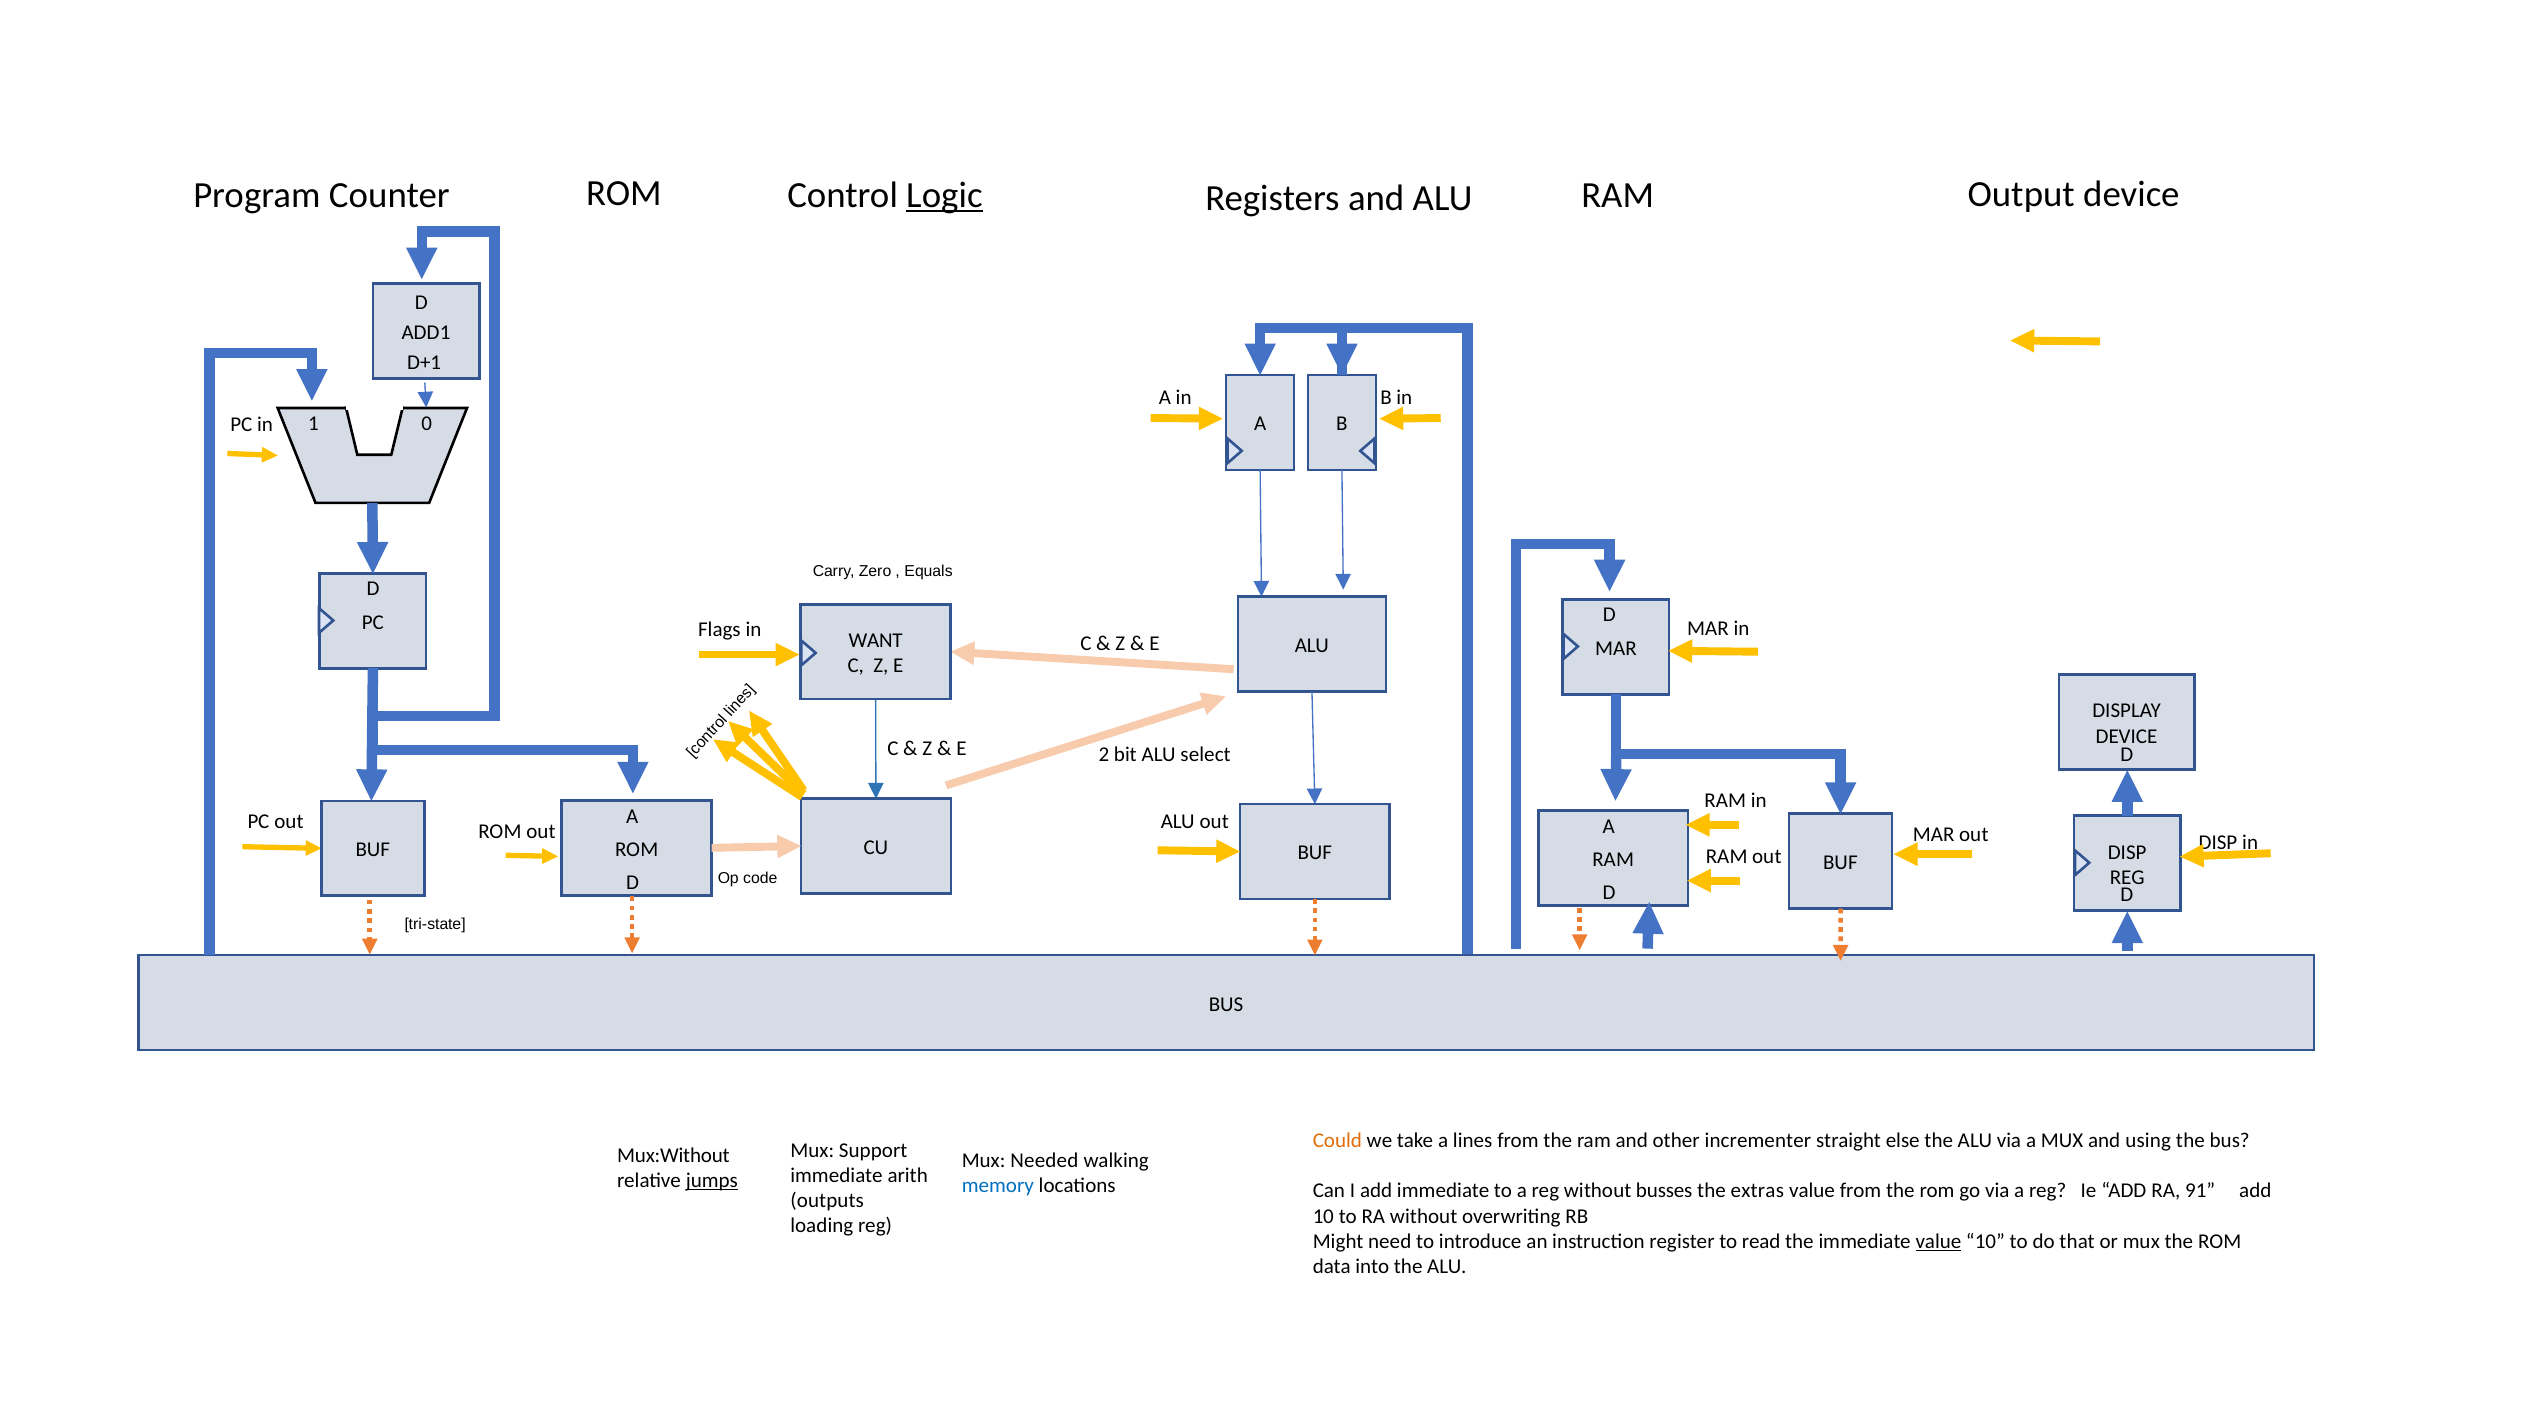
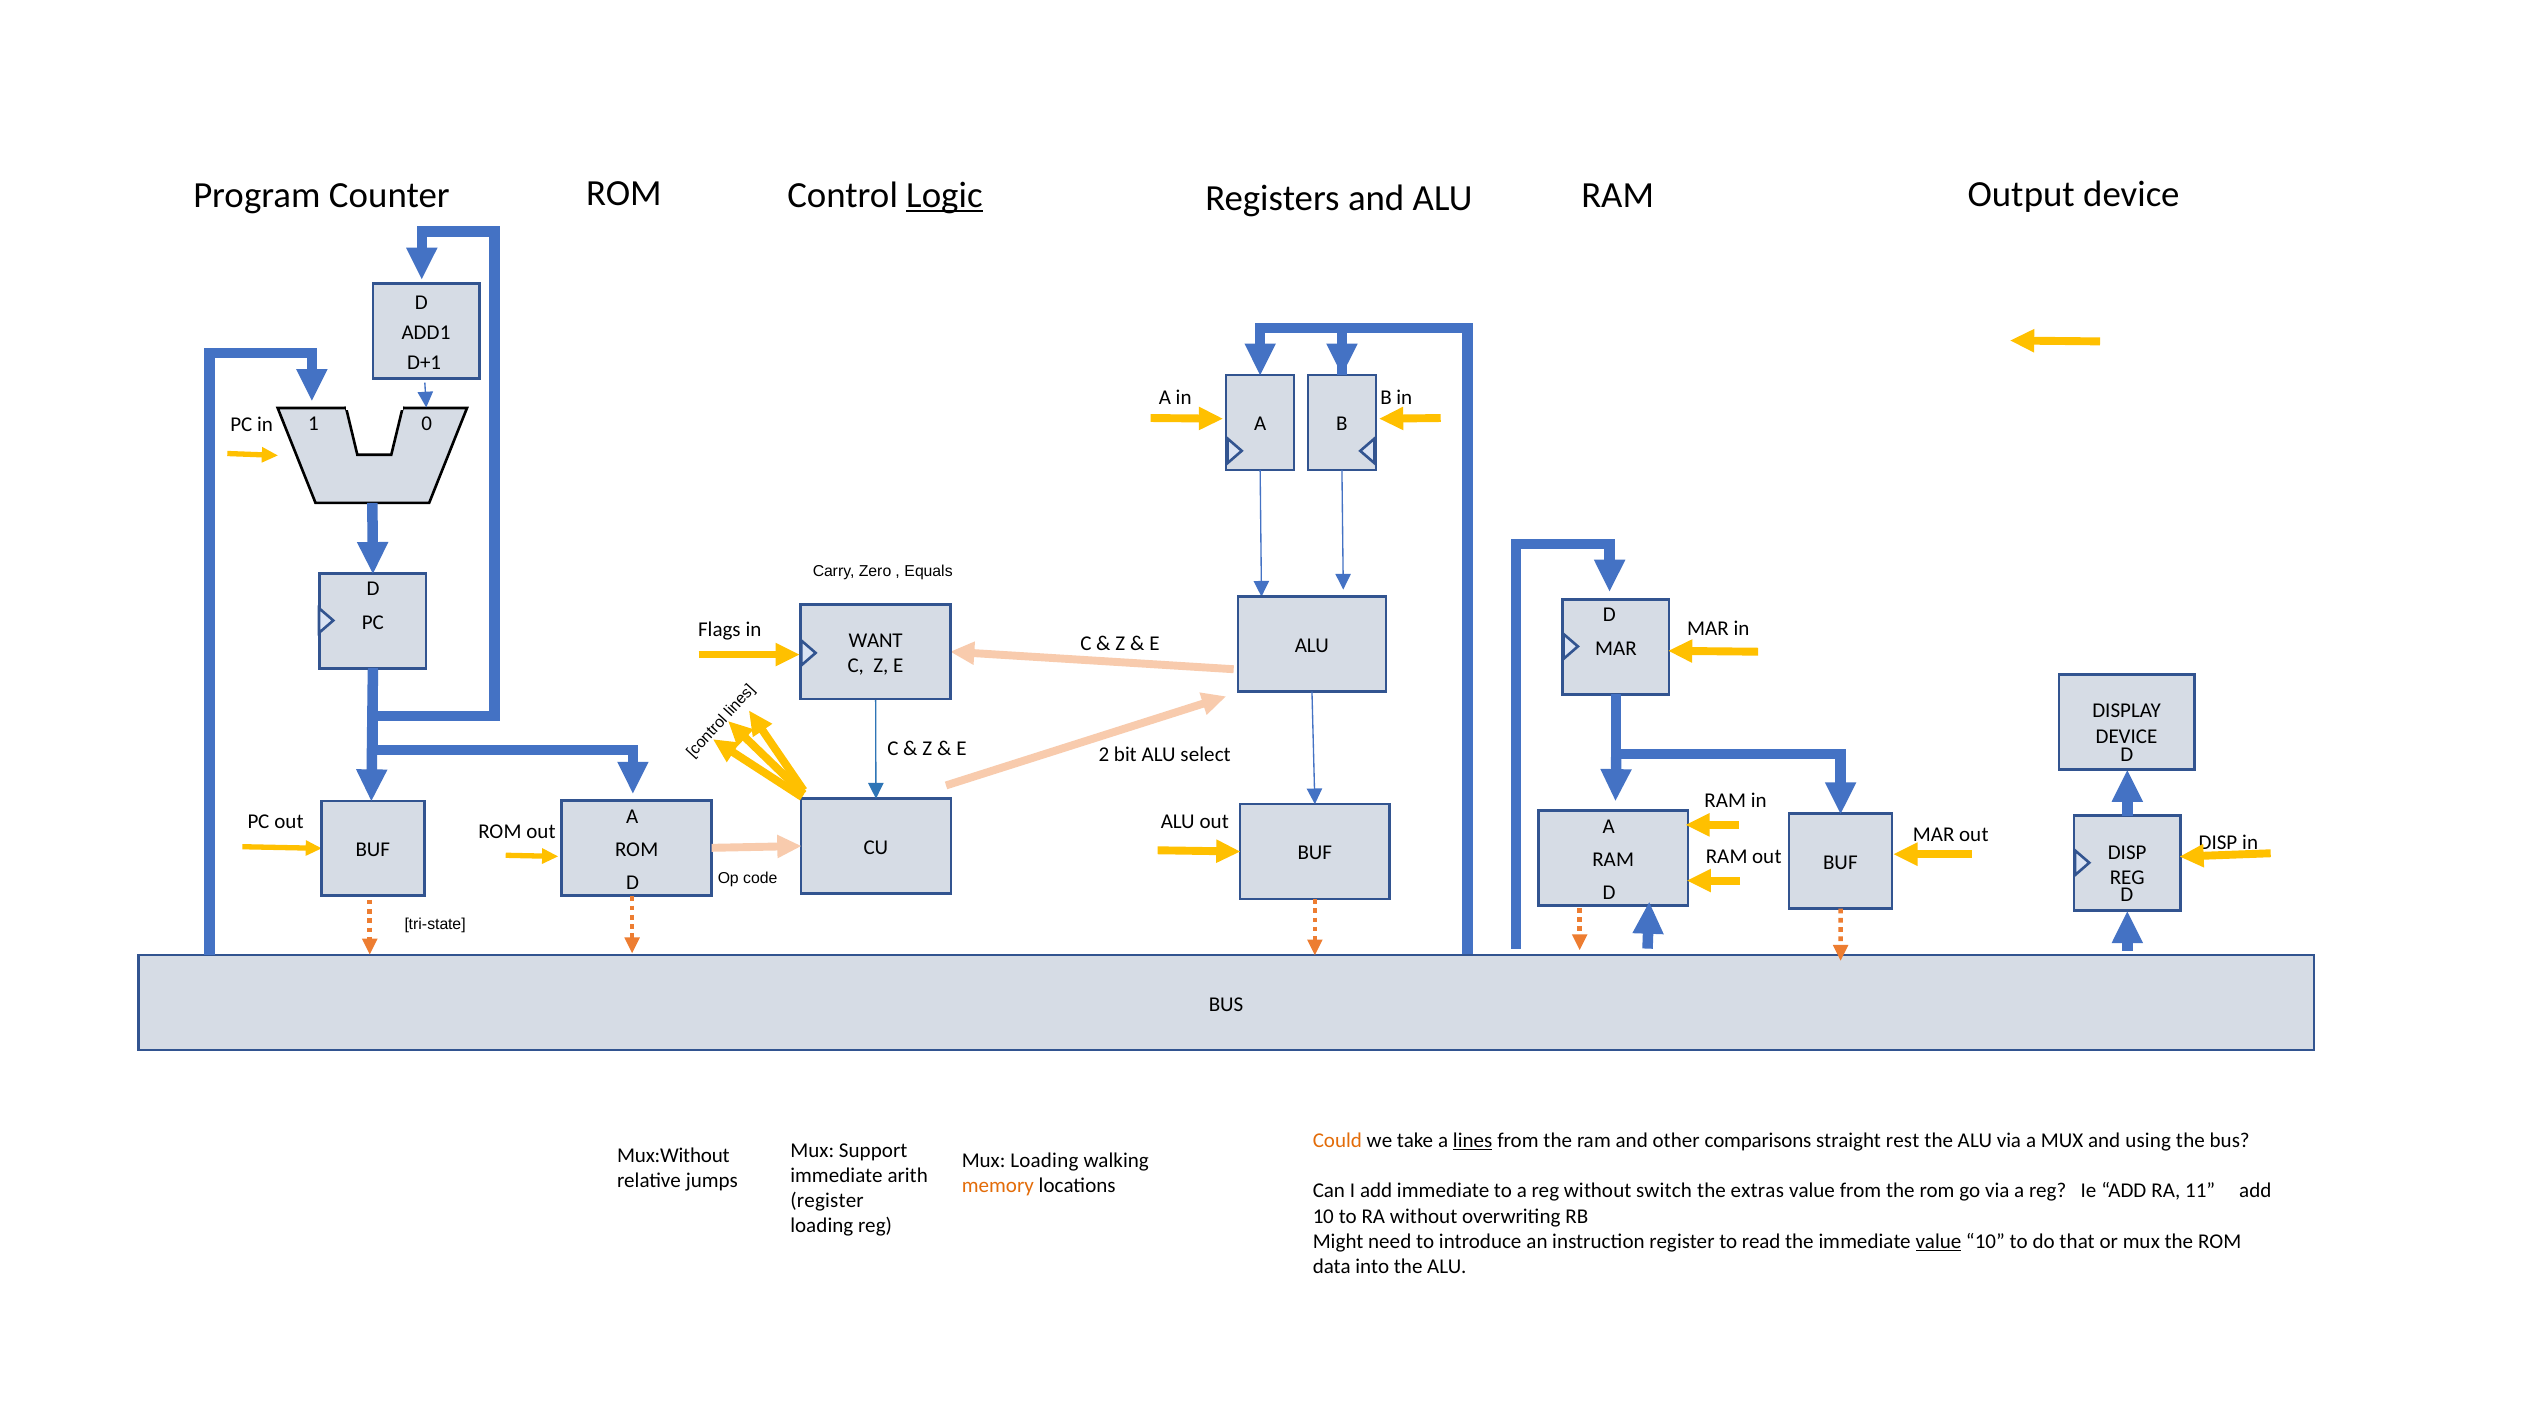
lines underline: none -> present
incrementer: incrementer -> comparisons
else: else -> rest
Mux Needed: Needed -> Loading
jumps underline: present -> none
memory colour: blue -> orange
busses: busses -> switch
91: 91 -> 11
outputs at (827, 1201): outputs -> register
